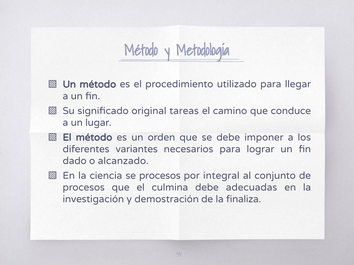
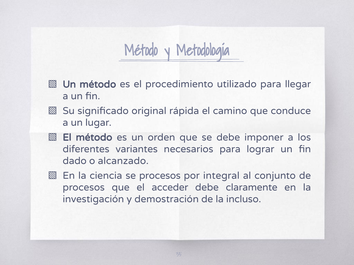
tareas: tareas -> rápida
culmina: culmina -> acceder
adecuadas: adecuadas -> claramente
finaliza: finaliza -> incluso
